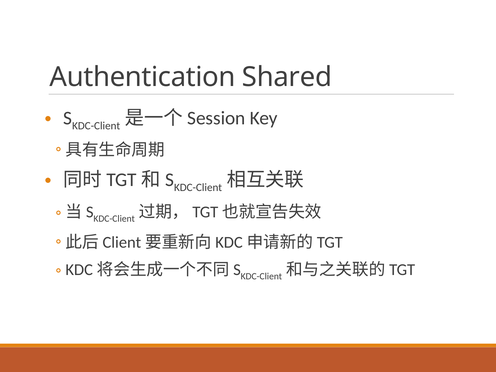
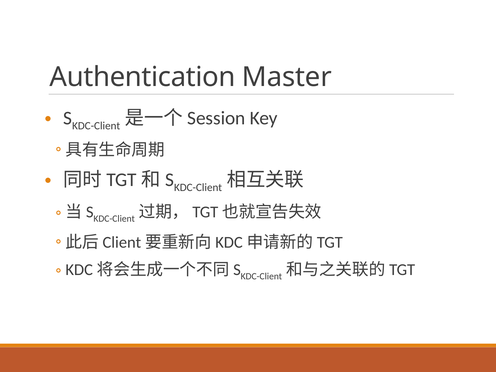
Shared: Shared -> Master
